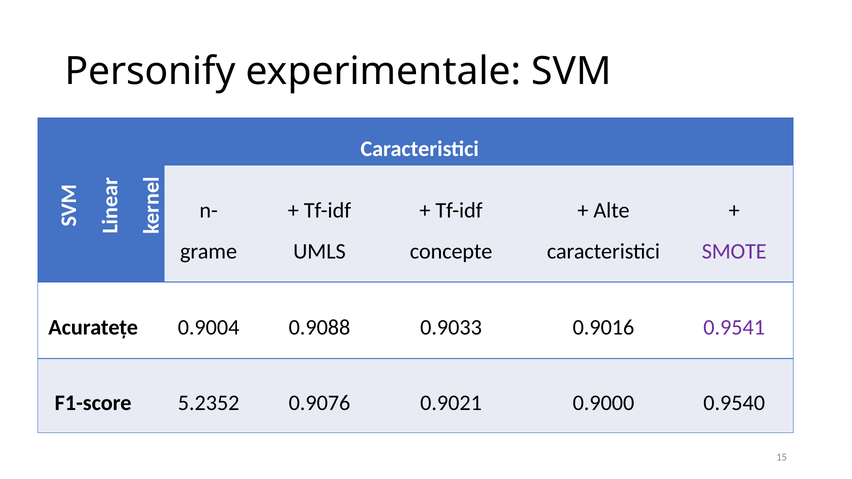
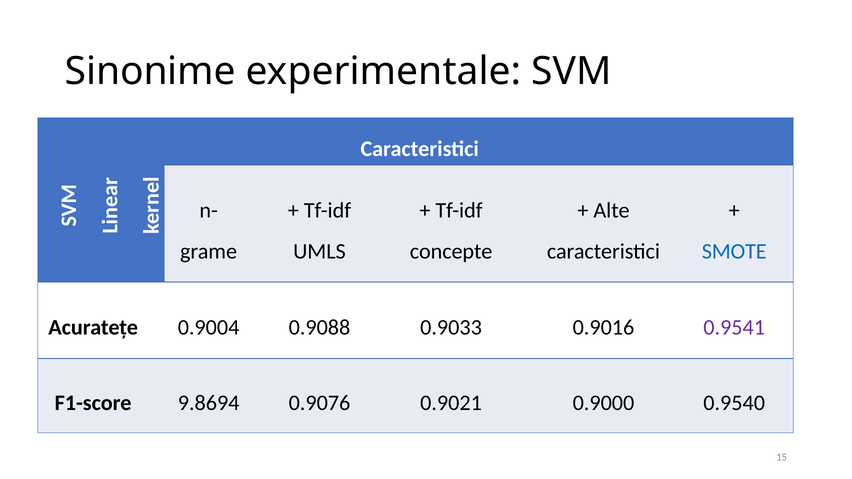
Personify: Personify -> Sinonime
SMOTE colour: purple -> blue
5.2352: 5.2352 -> 9.8694
